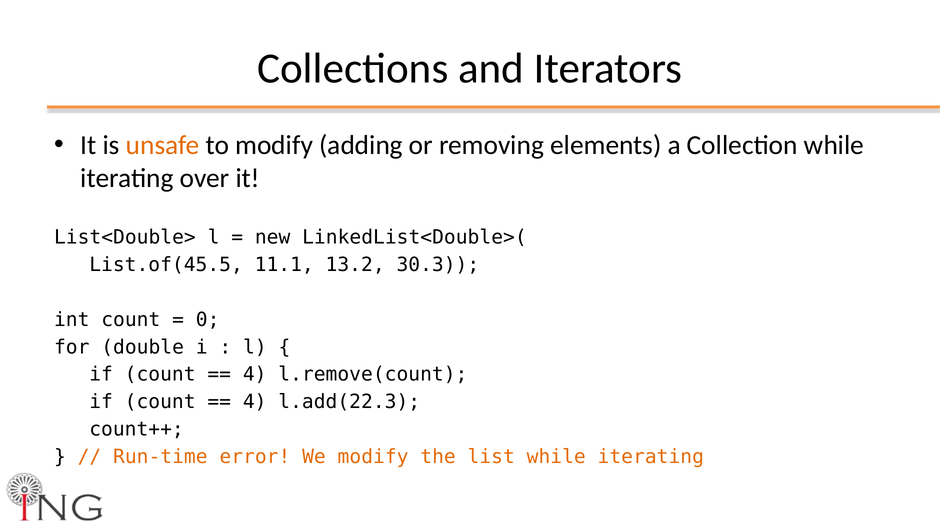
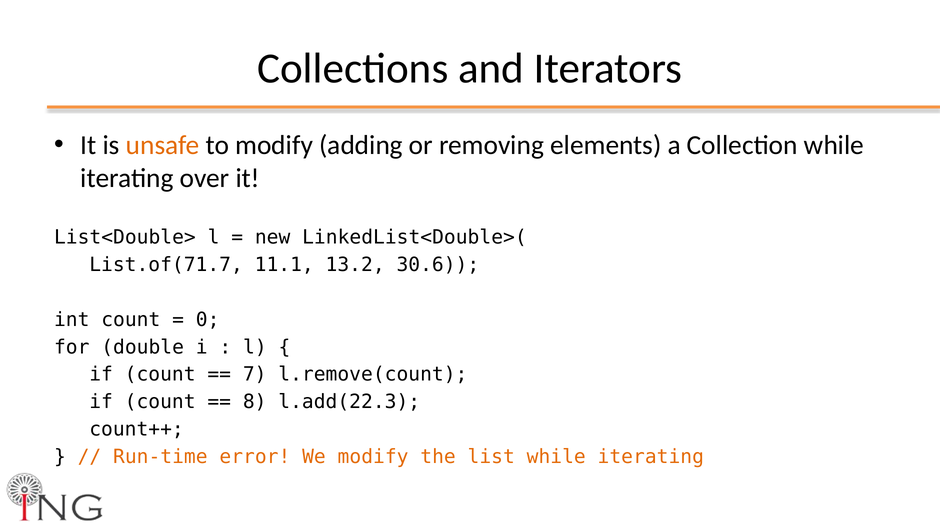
List.of(45.5: List.of(45.5 -> List.of(71.7
30.3: 30.3 -> 30.6
4 at (255, 374): 4 -> 7
4 at (255, 402): 4 -> 8
